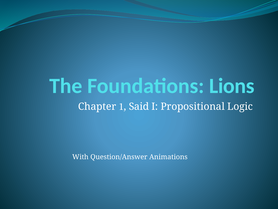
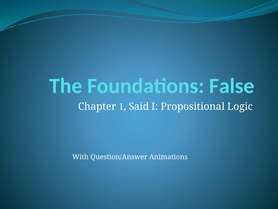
Lions: Lions -> False
